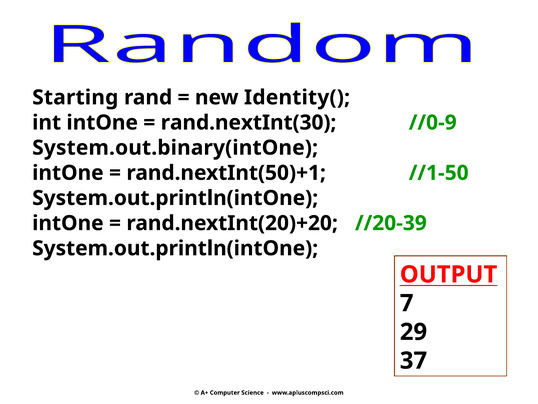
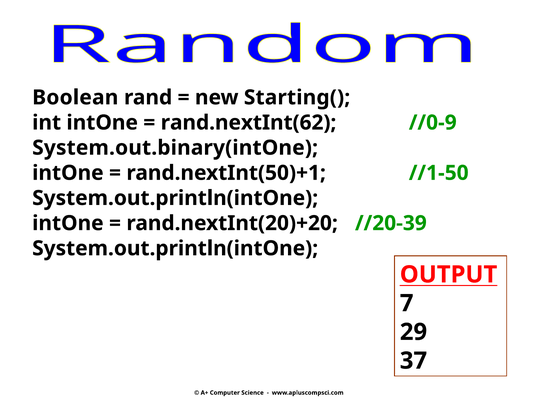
Starting: Starting -> Boolean
Identity(: Identity( -> Starting(
rand.nextInt(30: rand.nextInt(30 -> rand.nextInt(62
